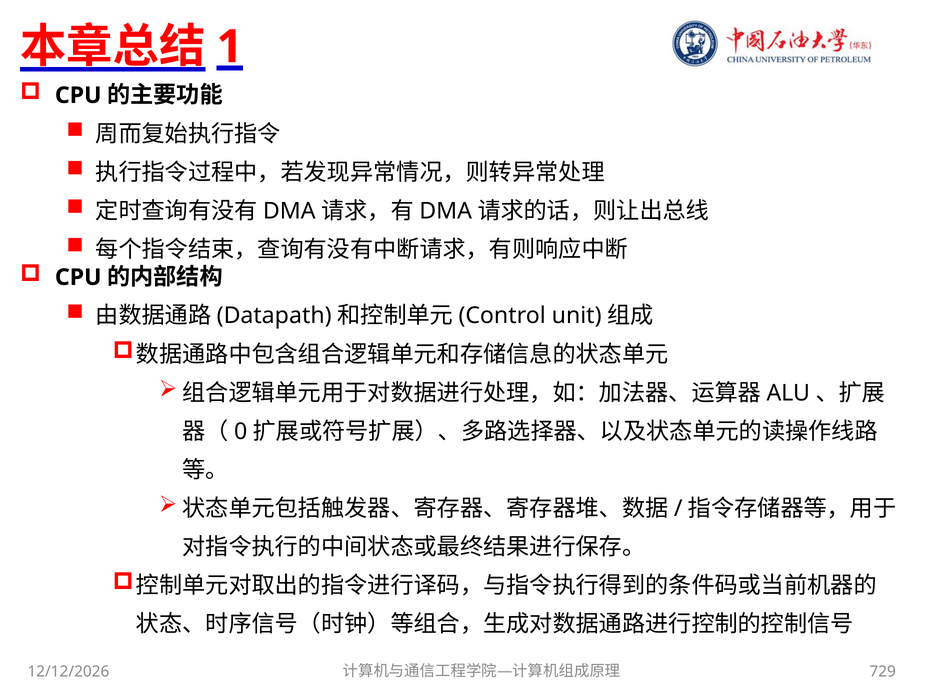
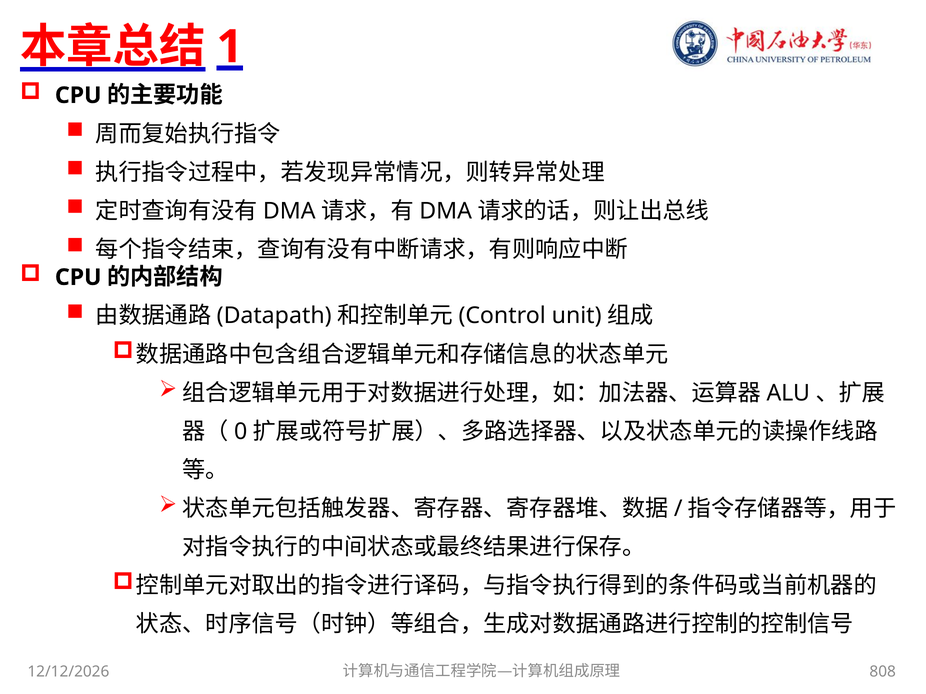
729: 729 -> 808
